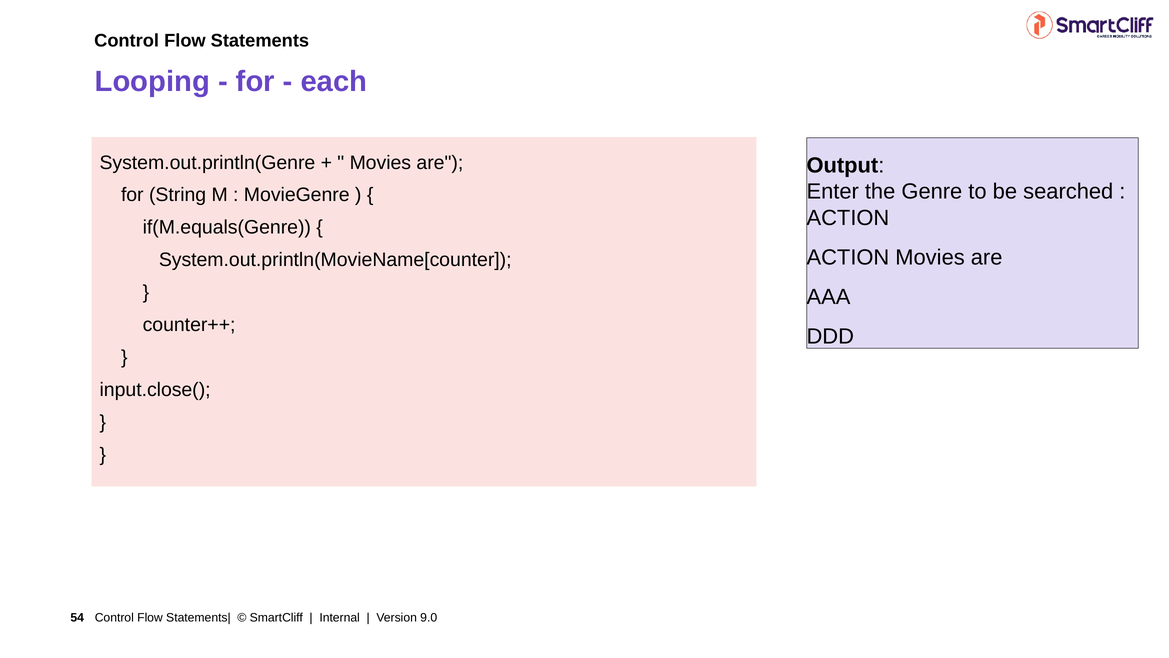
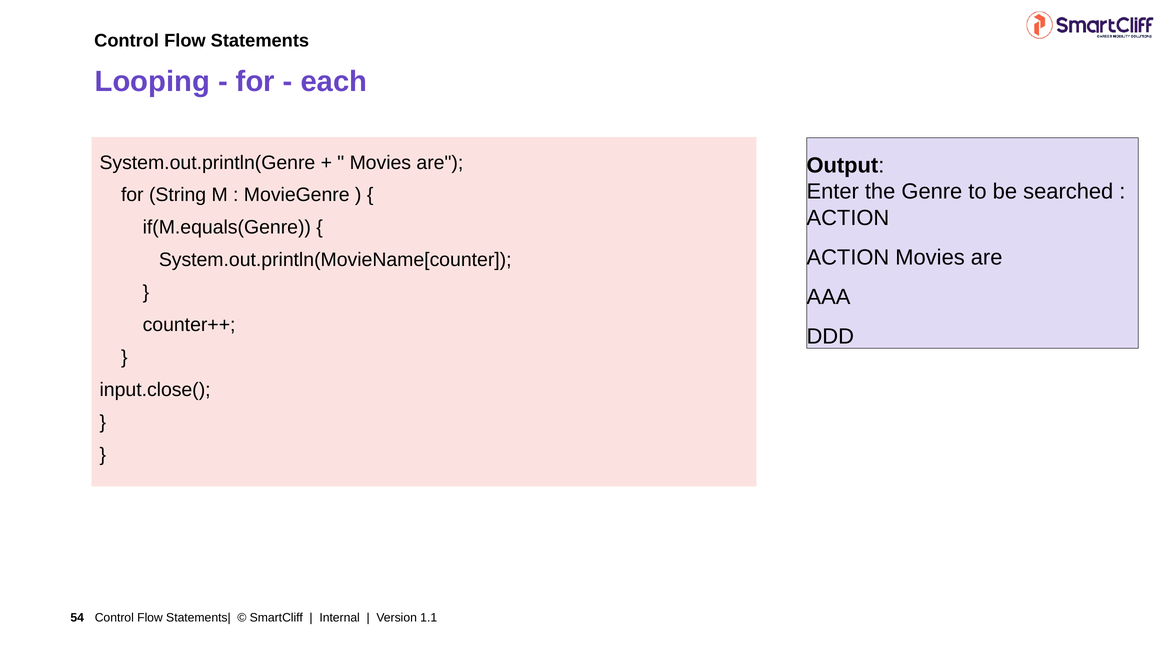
9.0: 9.0 -> 1.1
